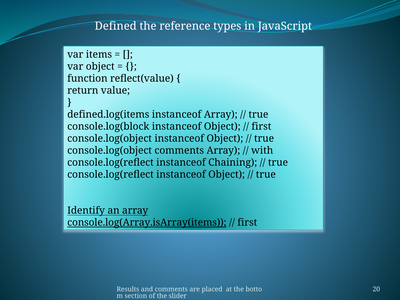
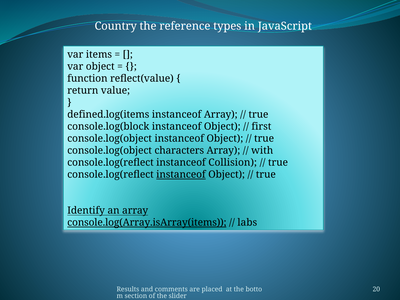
Defined: Defined -> Country
console.log(object comments: comments -> characters
Chaining: Chaining -> Collision
instanceof at (181, 175) underline: none -> present
first at (247, 223): first -> labs
